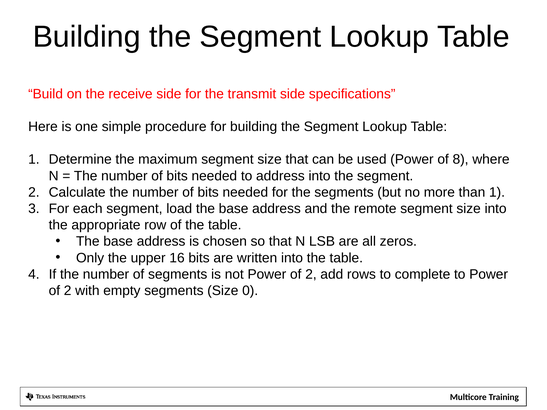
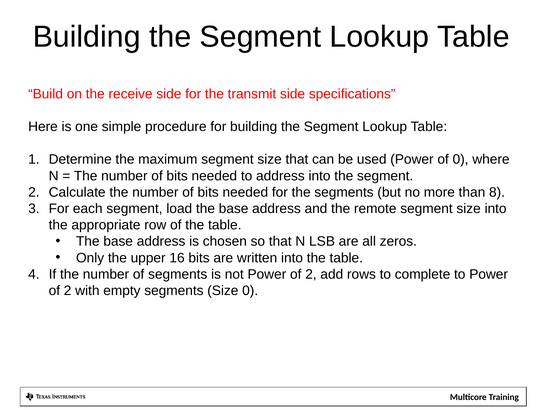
of 8: 8 -> 0
than 1: 1 -> 8
